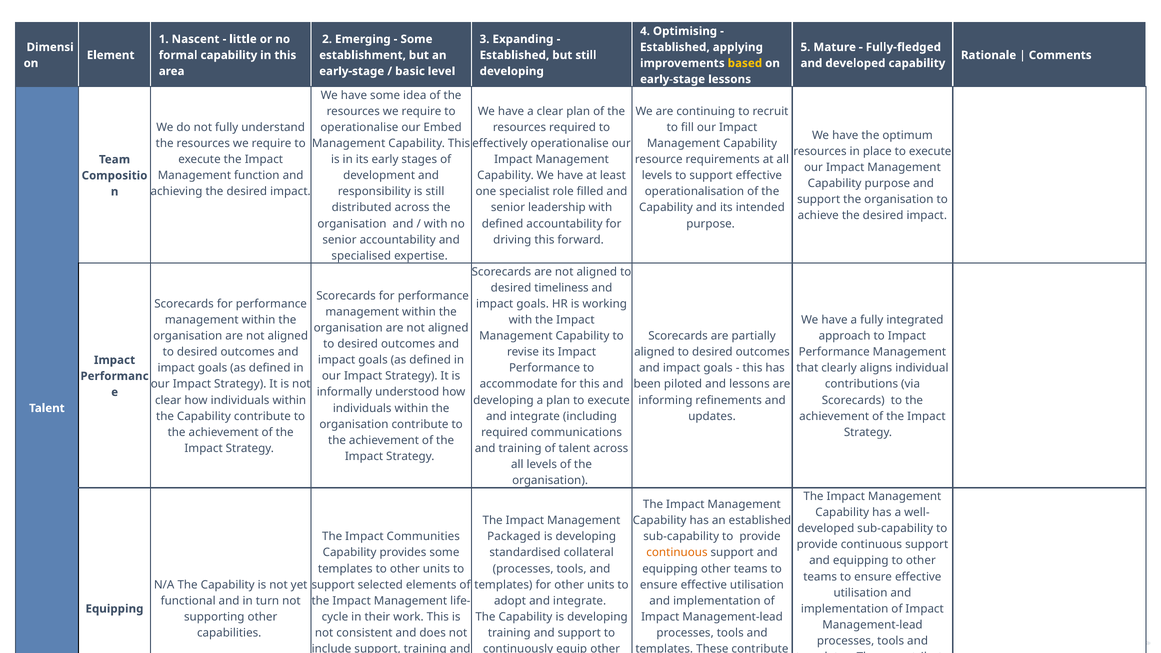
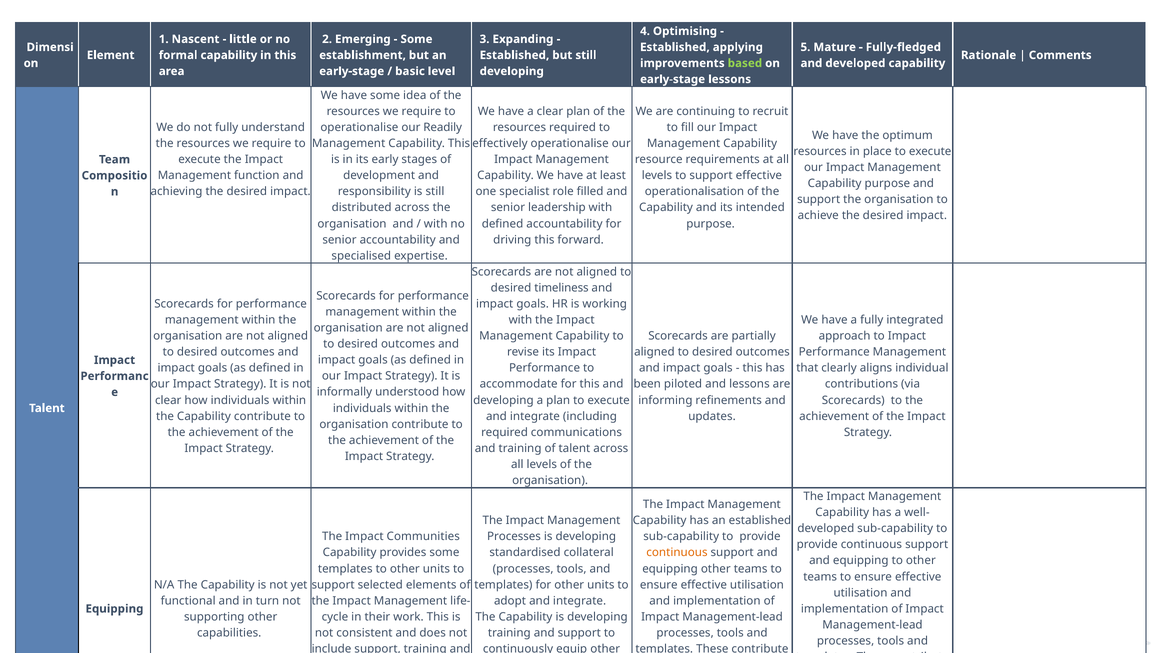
based colour: yellow -> light green
Embed: Embed -> Readily
Packaged at (514, 537): Packaged -> Processes
